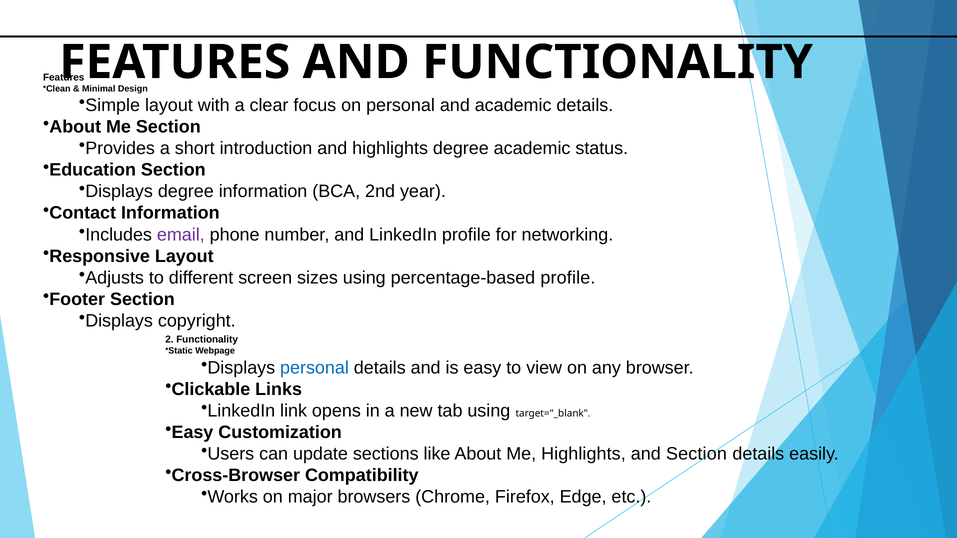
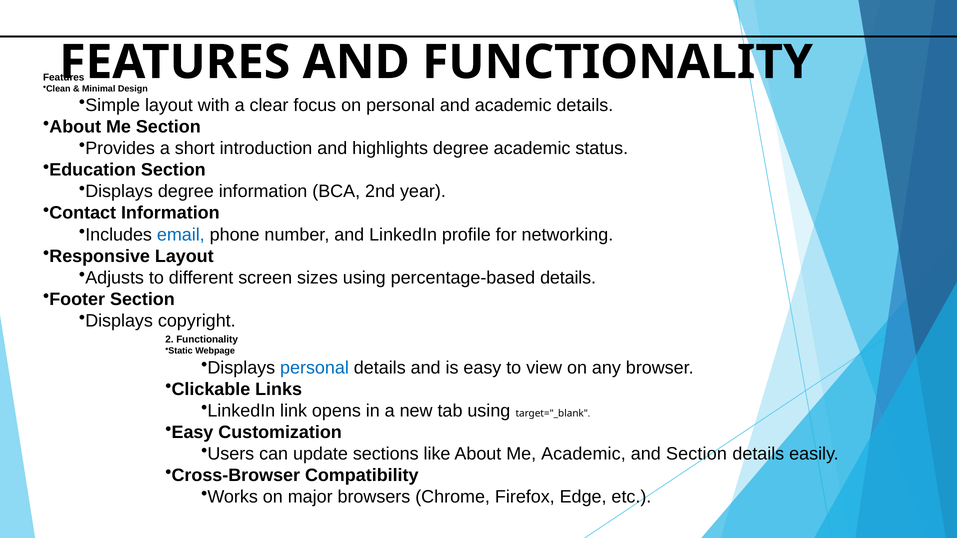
email colour: purple -> blue
percentage-based profile: profile -> details
Me Highlights: Highlights -> Academic
